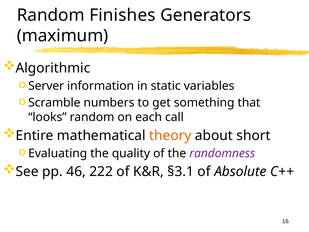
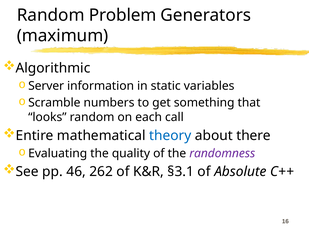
Finishes: Finishes -> Problem
theory colour: orange -> blue
short: short -> there
222: 222 -> 262
